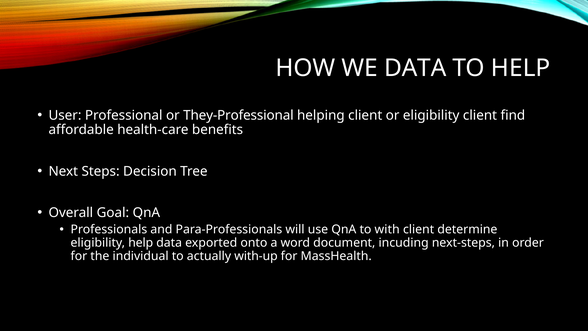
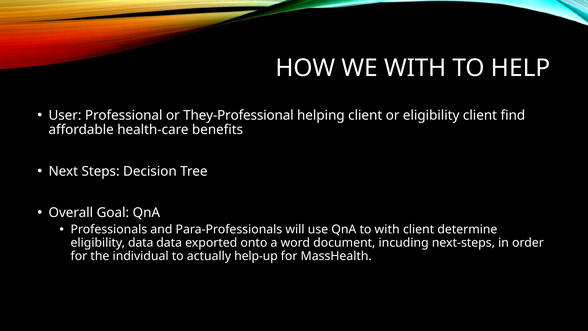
WE DATA: DATA -> WITH
eligibility help: help -> data
with-up: with-up -> help-up
